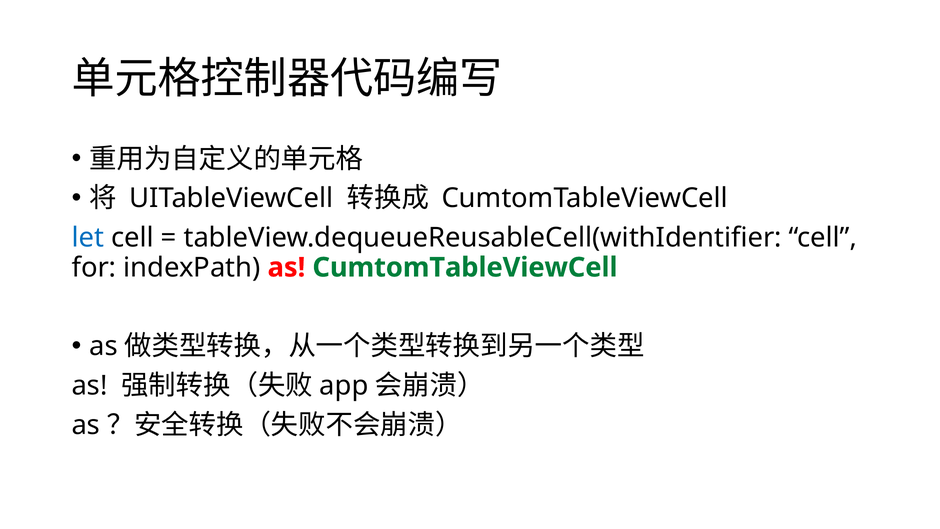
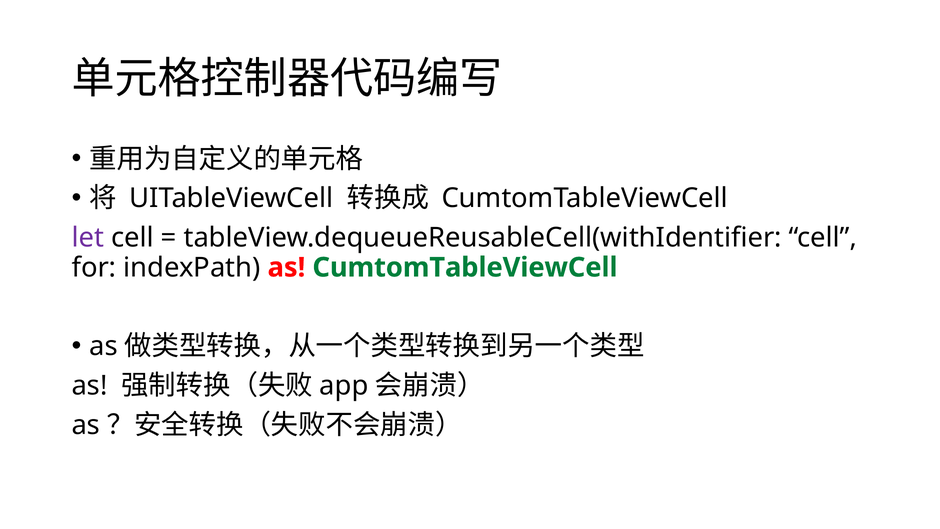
let colour: blue -> purple
